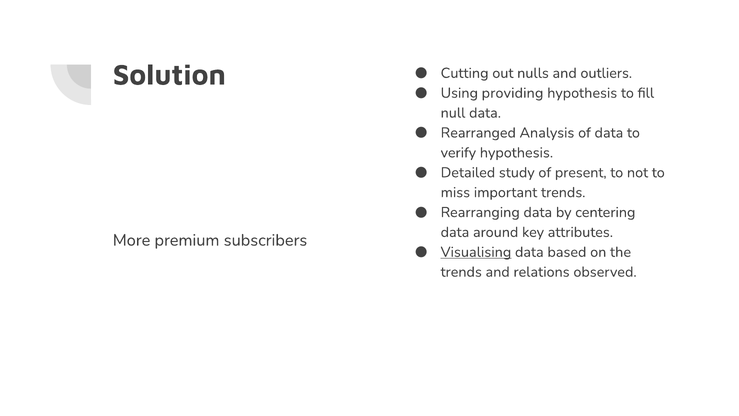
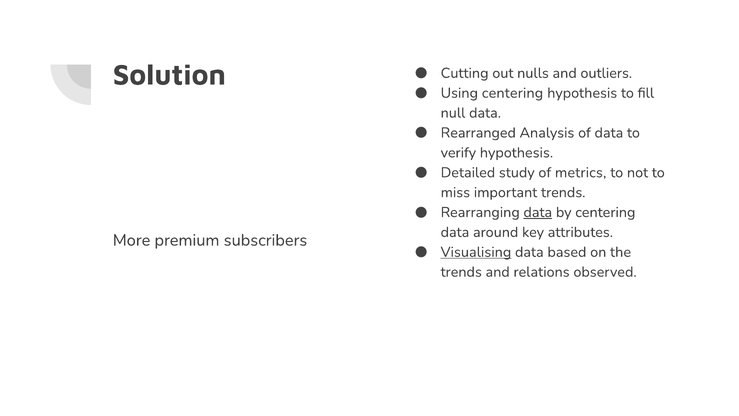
Using providing: providing -> centering
present: present -> metrics
data at (538, 212) underline: none -> present
